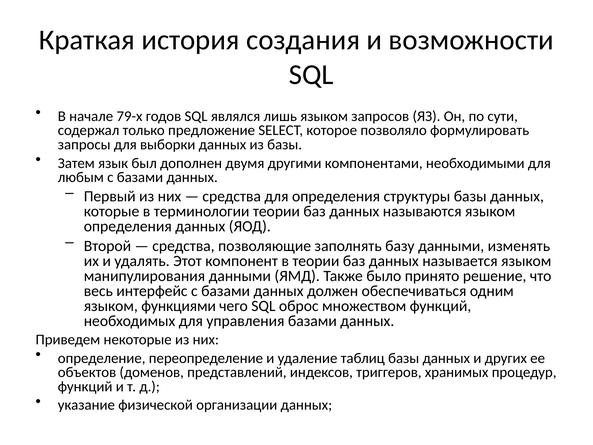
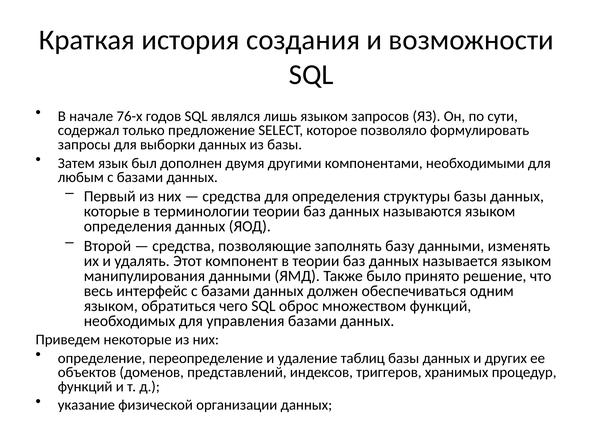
79-х: 79-х -> 76-х
функциями: функциями -> обратиться
